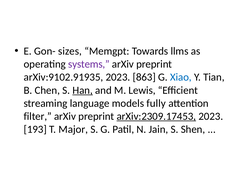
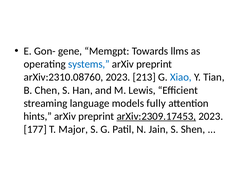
sizes: sizes -> gene
systems colour: purple -> blue
arXiv:9102.91935: arXiv:9102.91935 -> arXiv:2310.08760
863: 863 -> 213
Han underline: present -> none
filter: filter -> hints
193: 193 -> 177
